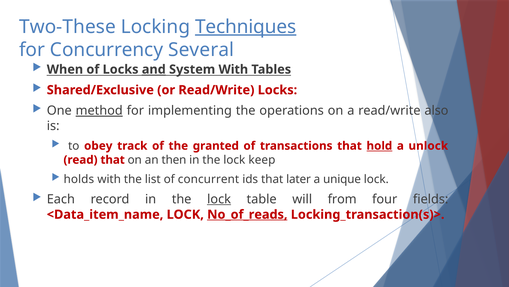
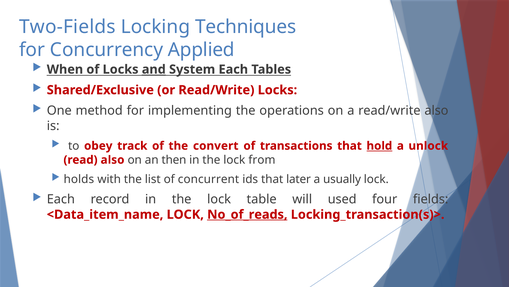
Two-These: Two-These -> Two-Fields
Techniques underline: present -> none
Several: Several -> Applied
System With: With -> Each
method underline: present -> none
granted: granted -> convert
read that: that -> also
keep: keep -> from
unique: unique -> usually
lock at (219, 199) underline: present -> none
from: from -> used
